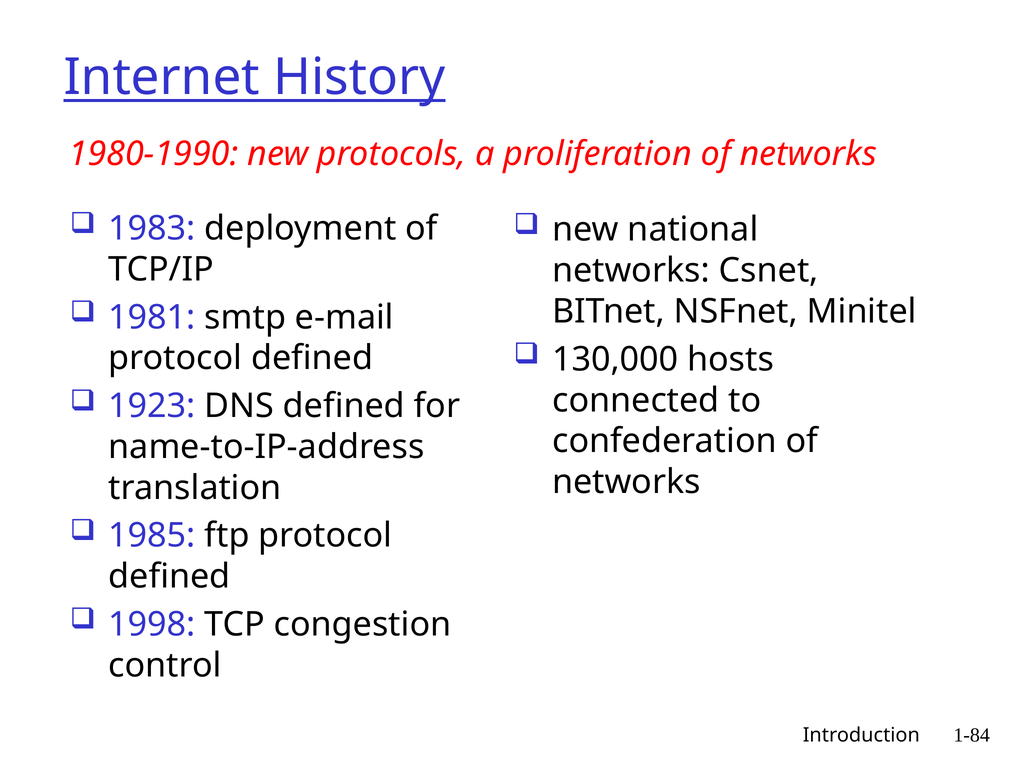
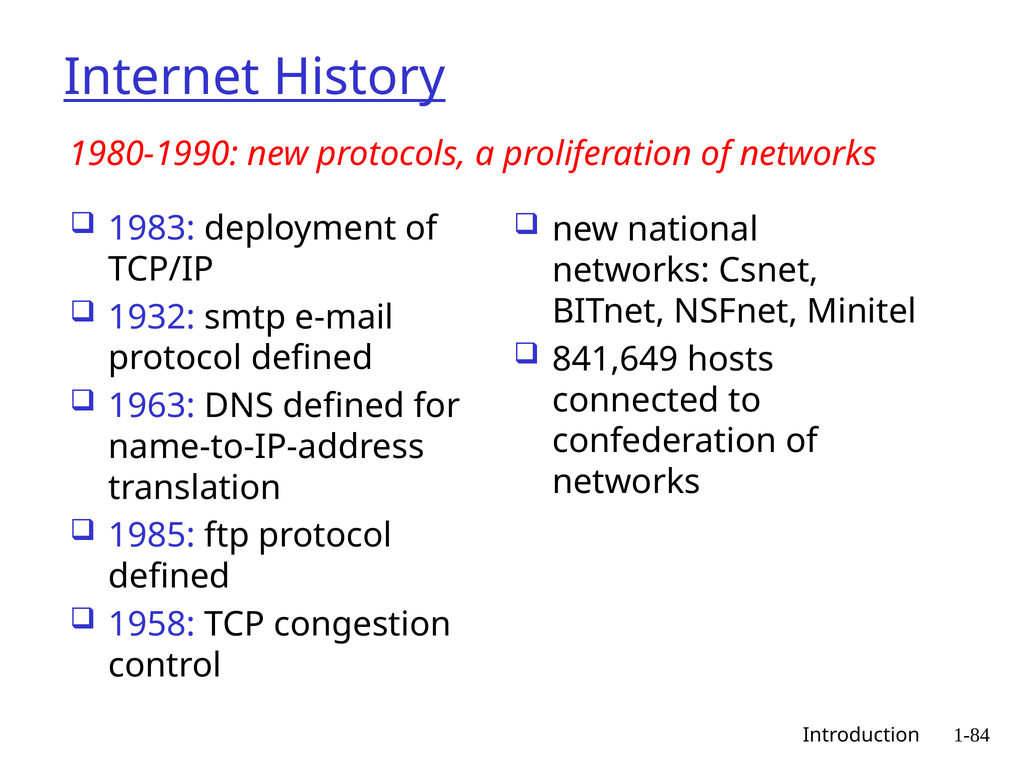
1981: 1981 -> 1932
130,000: 130,000 -> 841,649
1923: 1923 -> 1963
1998: 1998 -> 1958
